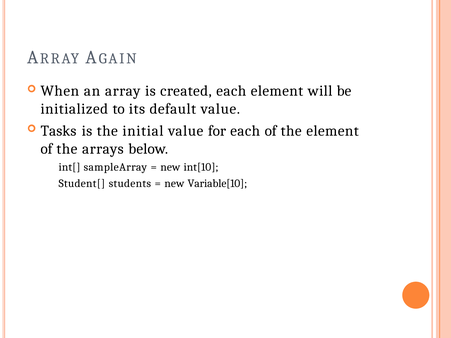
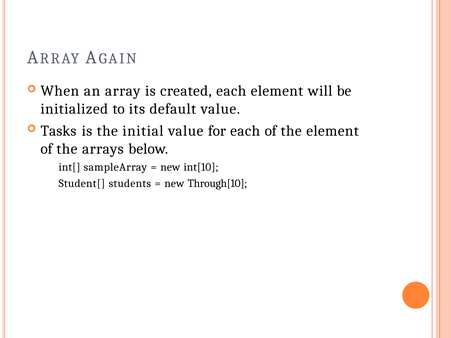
Variable[10: Variable[10 -> Through[10
